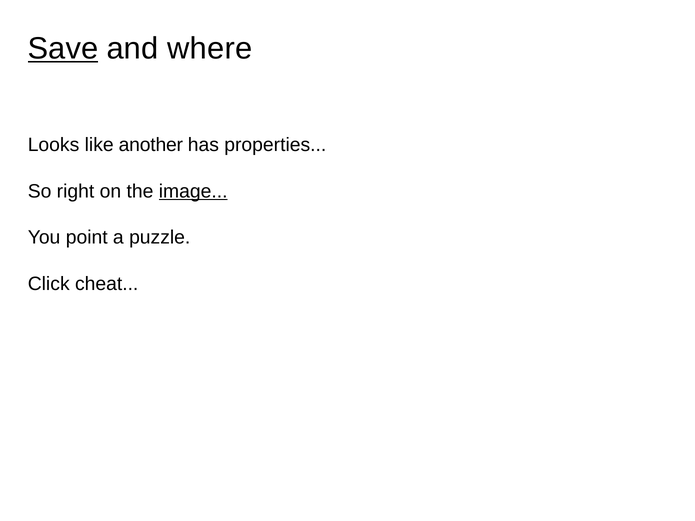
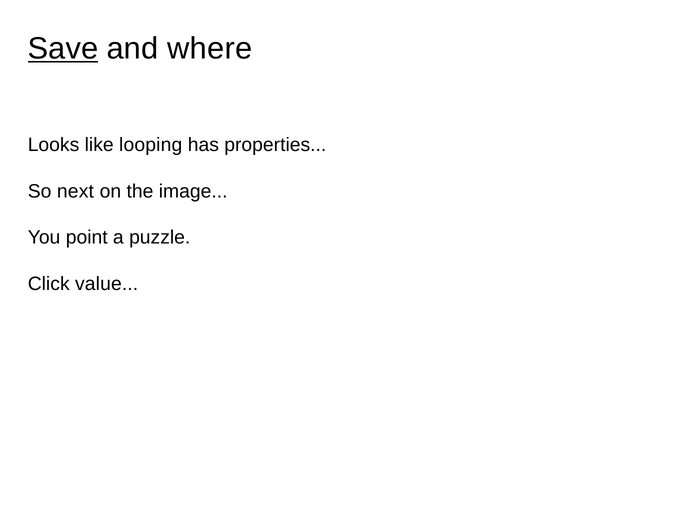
another: another -> looping
right: right -> next
image underline: present -> none
cheat: cheat -> value
